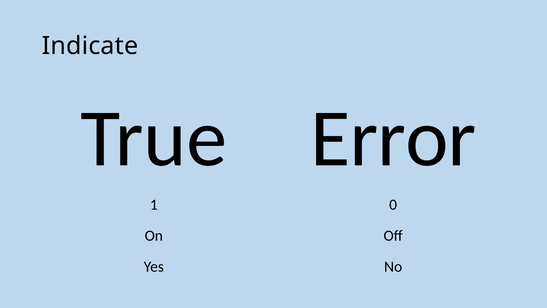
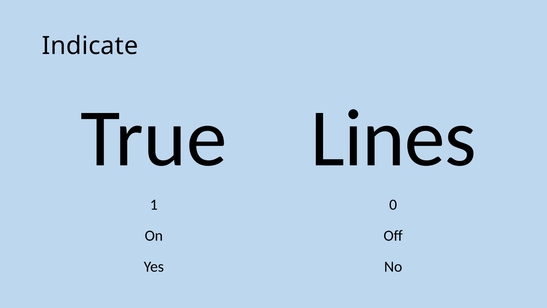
Error: Error -> Lines
